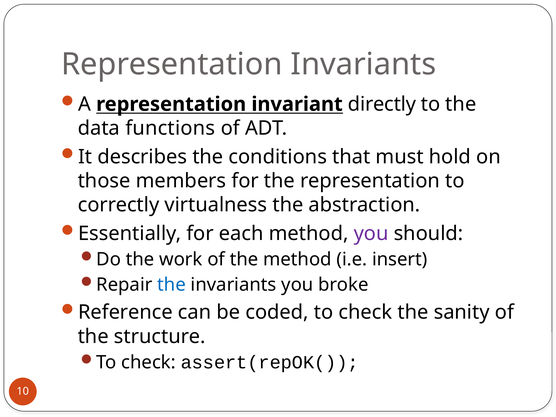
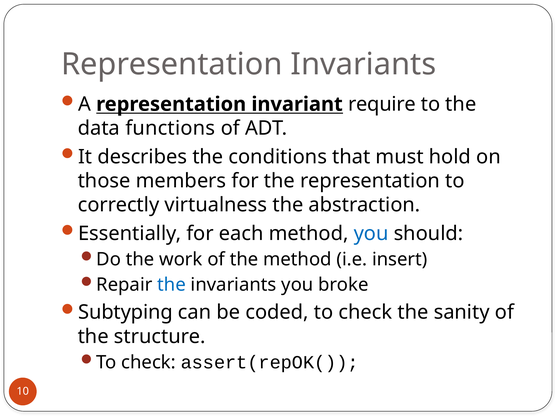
directly: directly -> require
you at (371, 234) colour: purple -> blue
Reference: Reference -> Subtyping
